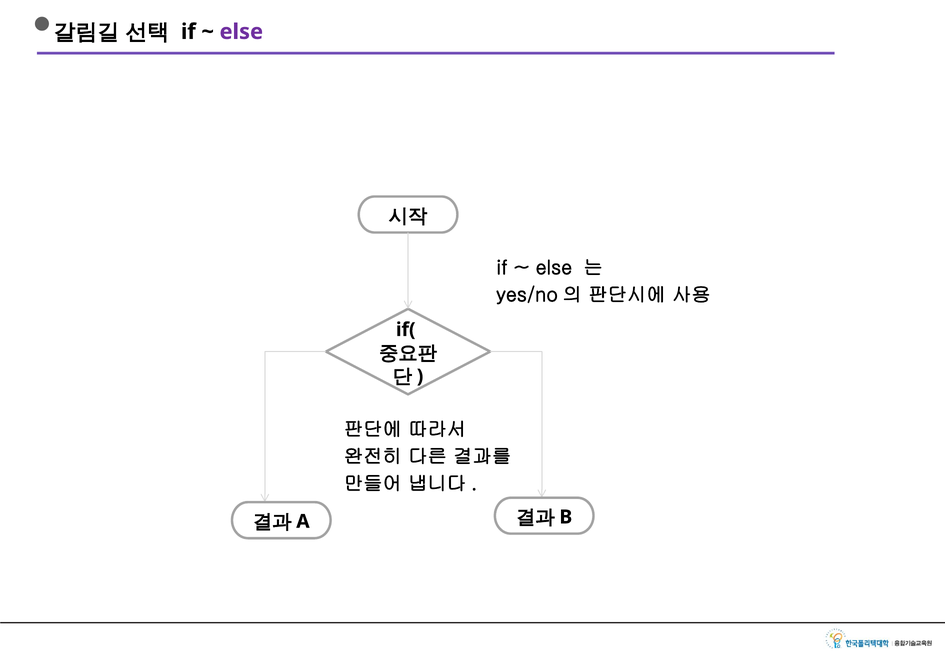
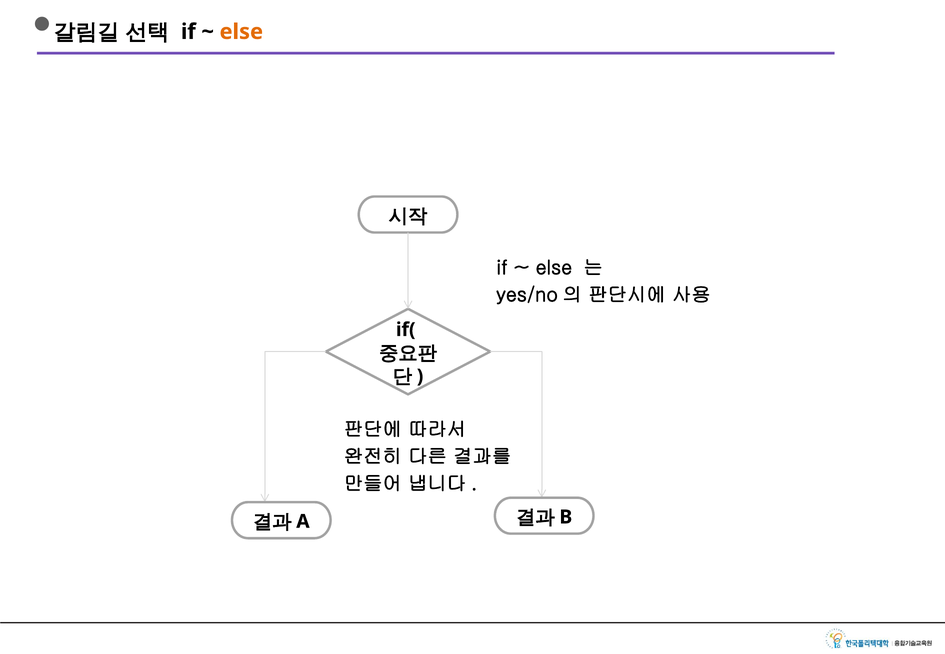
else at (241, 32) colour: purple -> orange
